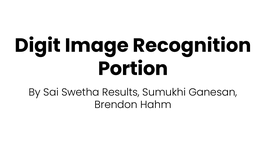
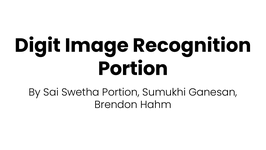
Swetha Results: Results -> Portion
